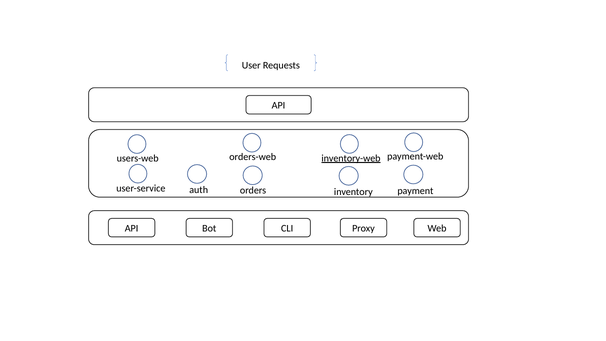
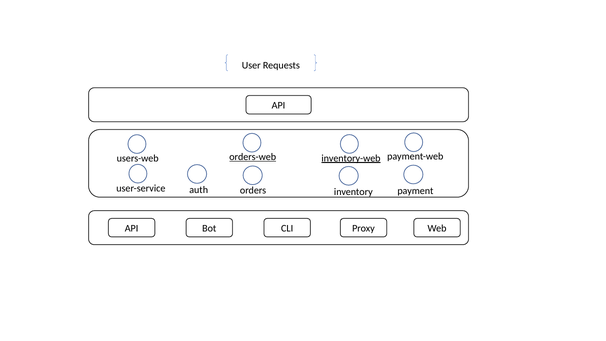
orders-web underline: none -> present
